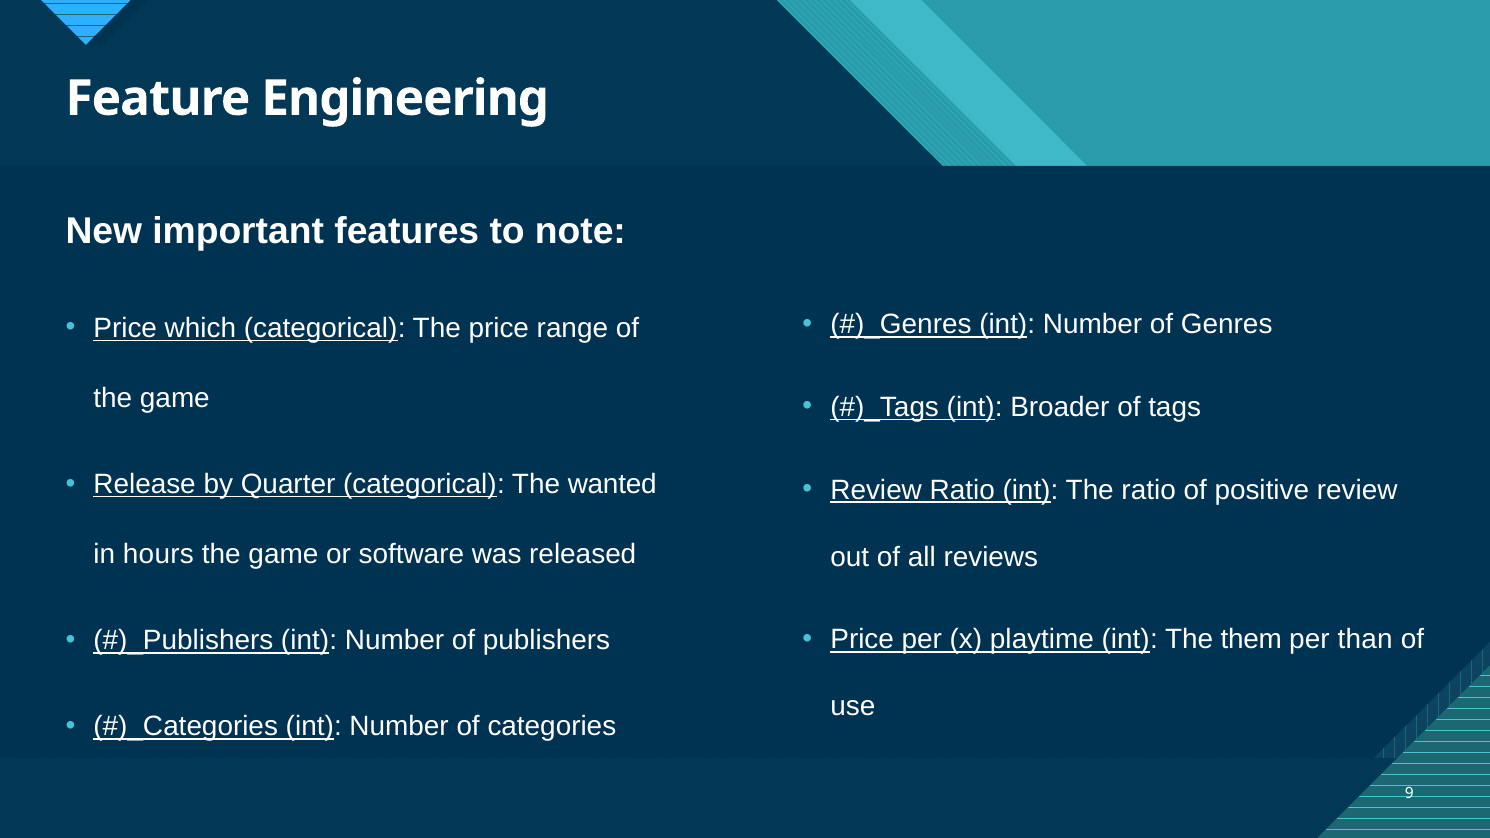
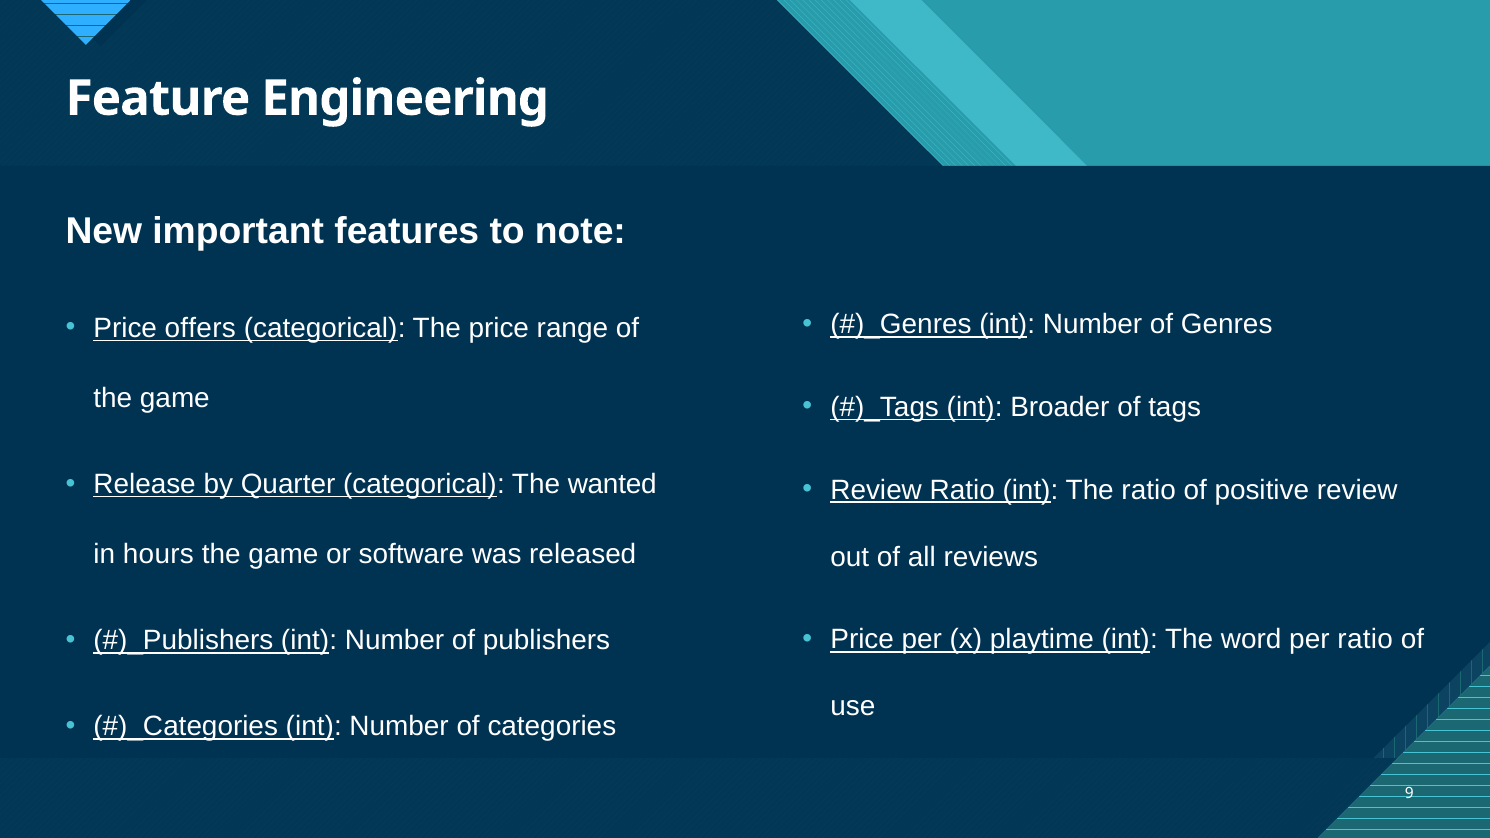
which: which -> offers
them: them -> word
per than: than -> ratio
